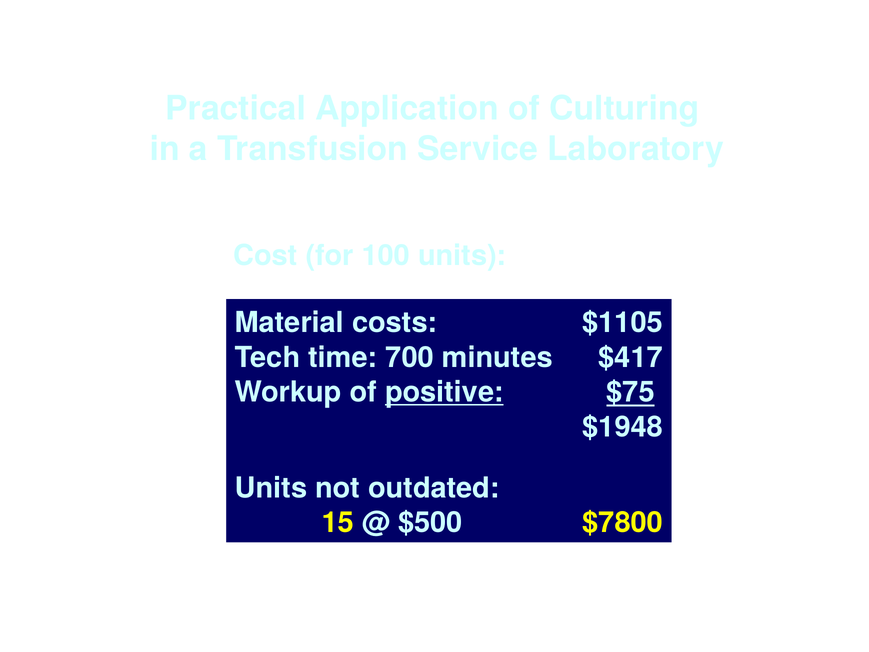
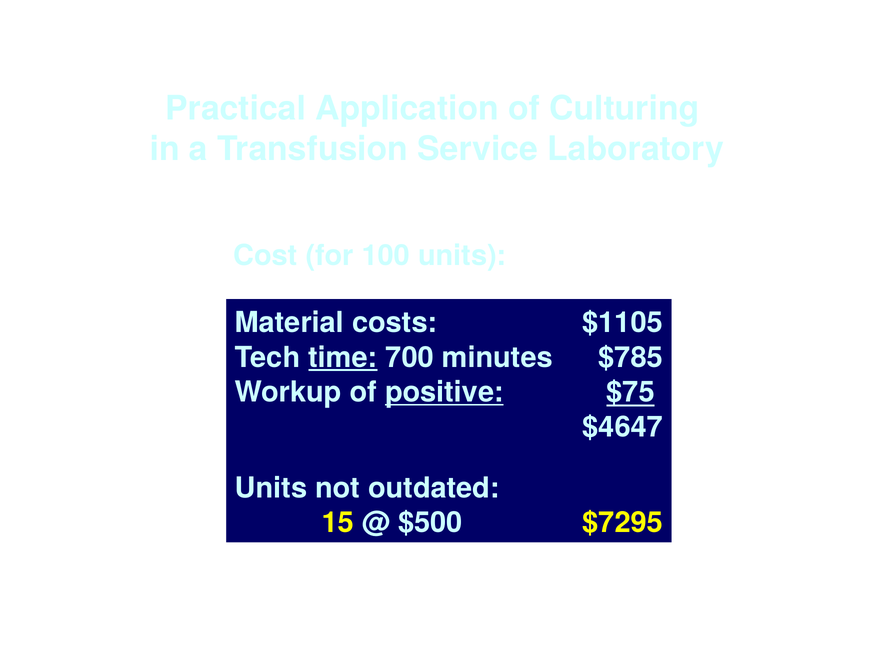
time underline: none -> present
$417: $417 -> $785
$1948: $1948 -> $4647
$7800: $7800 -> $7295
